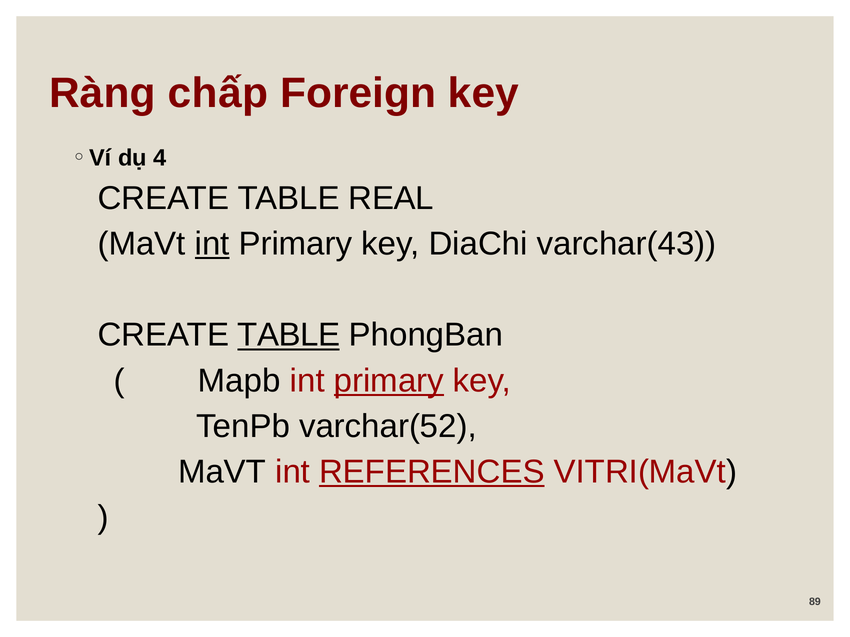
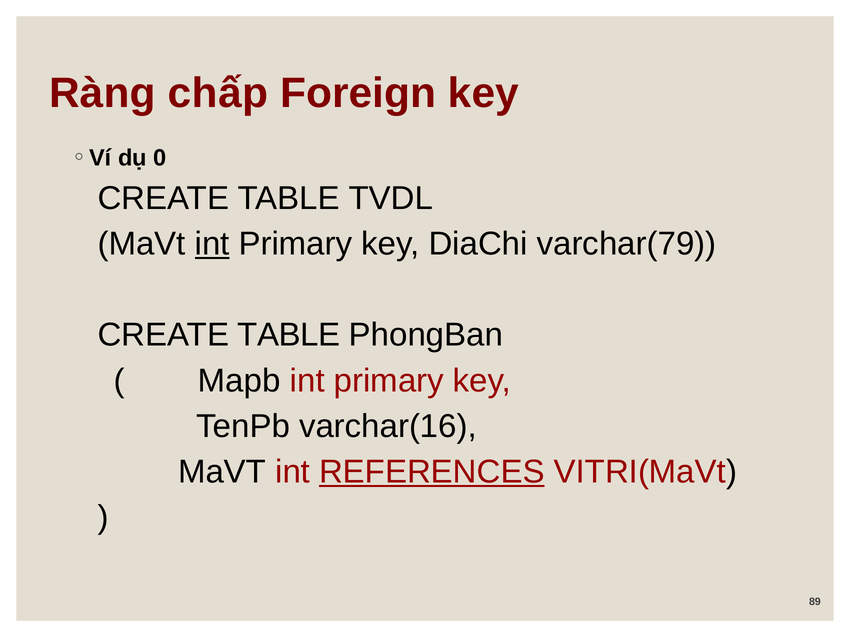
4: 4 -> 0
REAL: REAL -> TVDL
varchar(43: varchar(43 -> varchar(79
TABLE at (289, 335) underline: present -> none
primary at (389, 381) underline: present -> none
varchar(52: varchar(52 -> varchar(16
